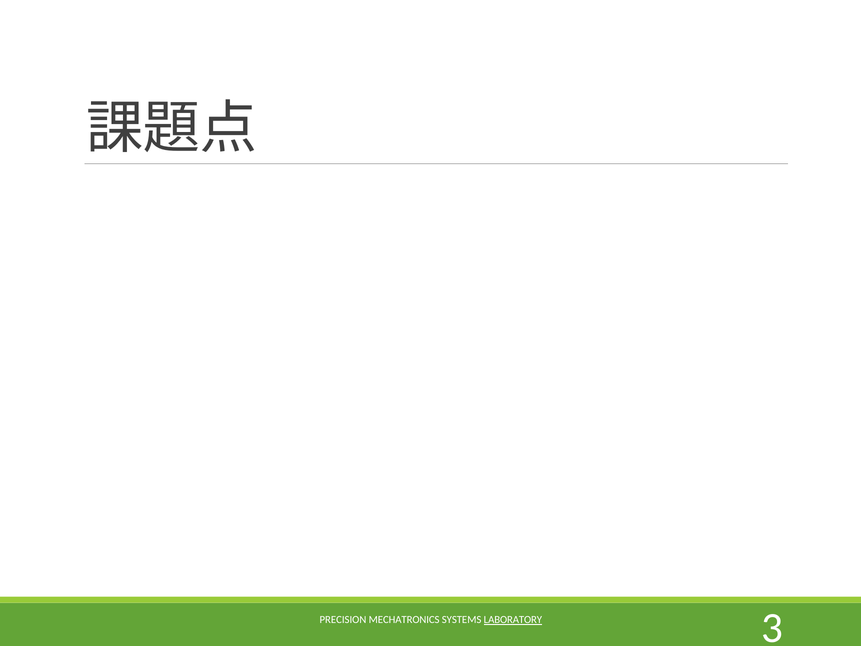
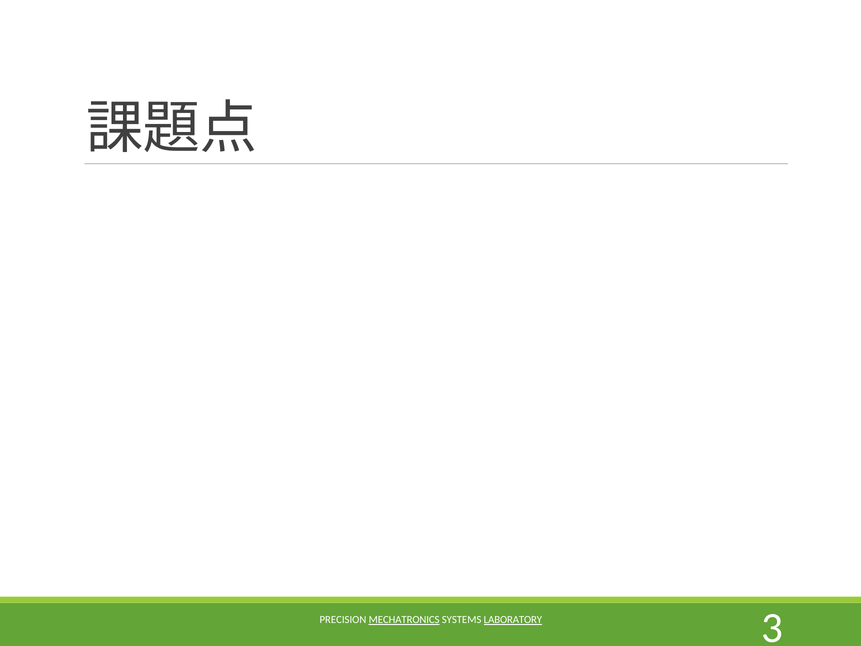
MECHATRONICS underline: none -> present
